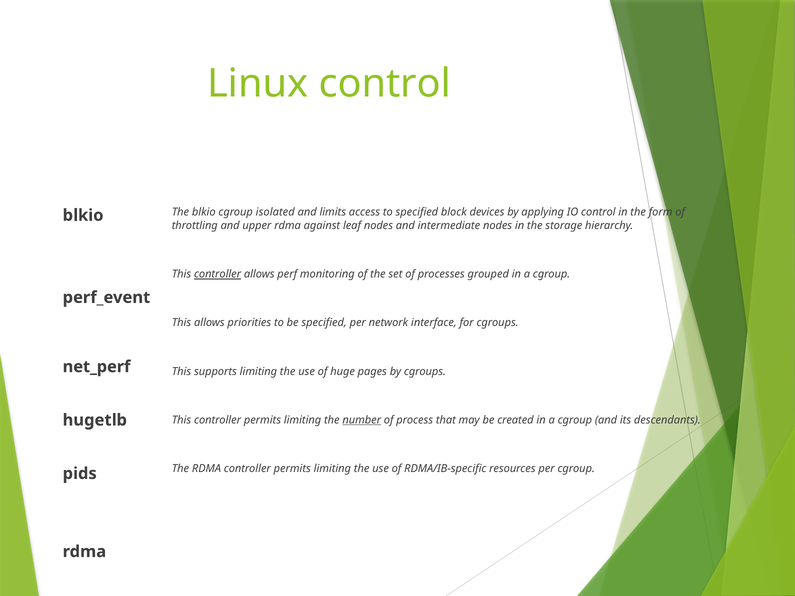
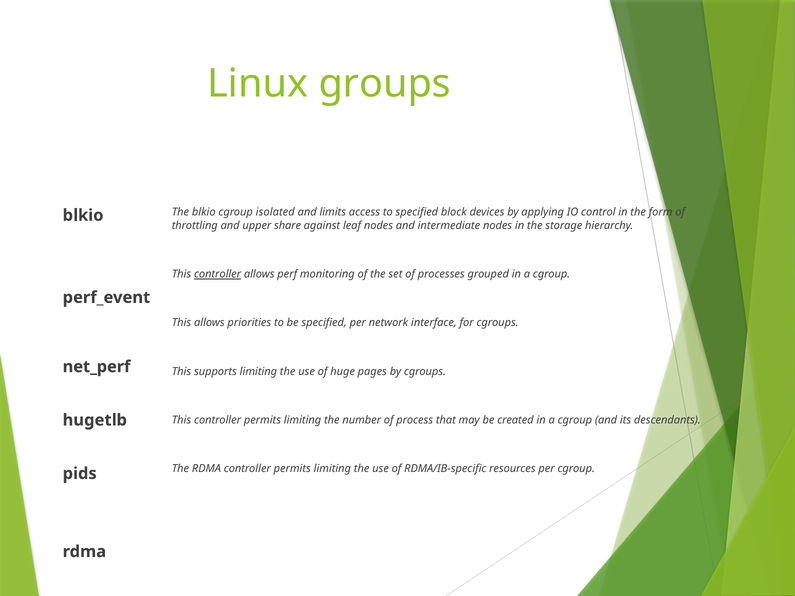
Linux control: control -> groups
upper rdma: rdma -> share
number underline: present -> none
